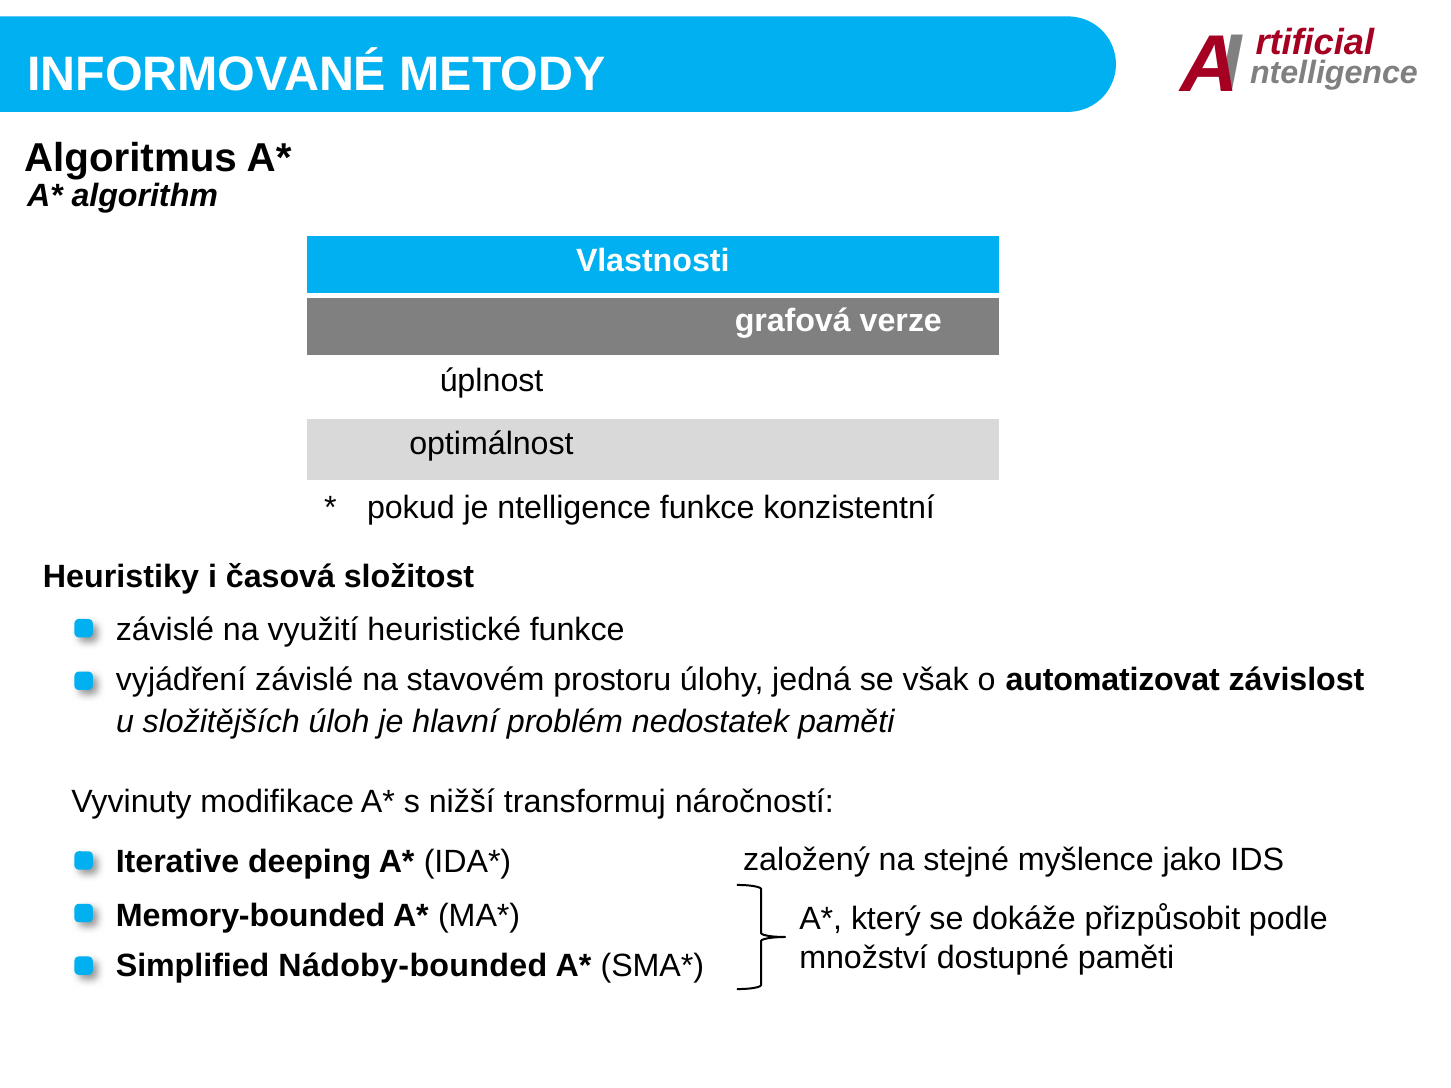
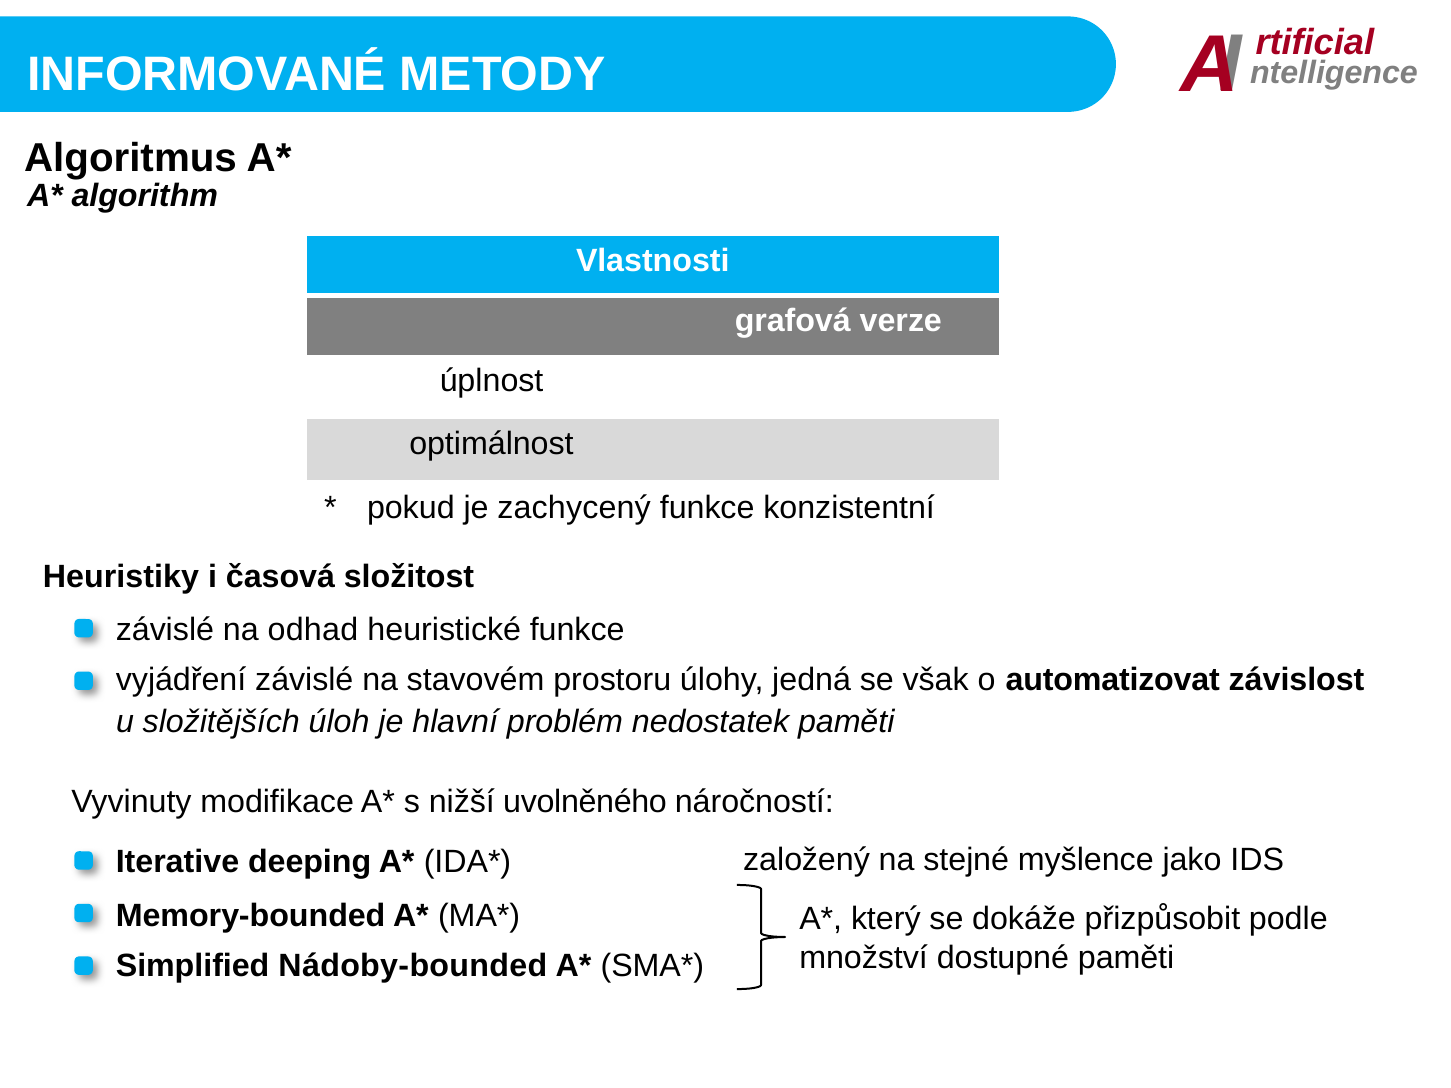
je ntelligence: ntelligence -> zachycený
využití: využití -> odhad
transformuj: transformuj -> uvolněného
